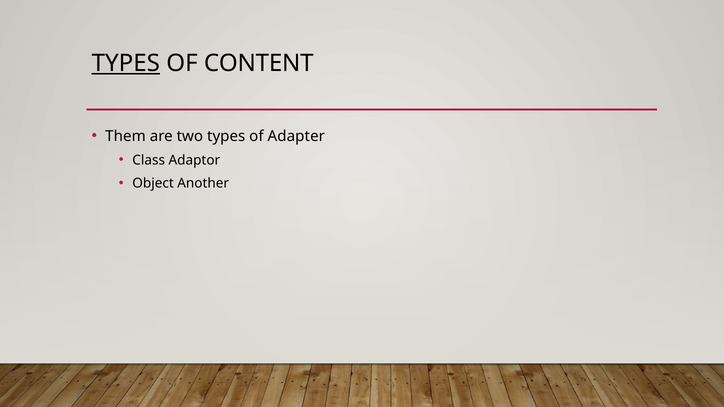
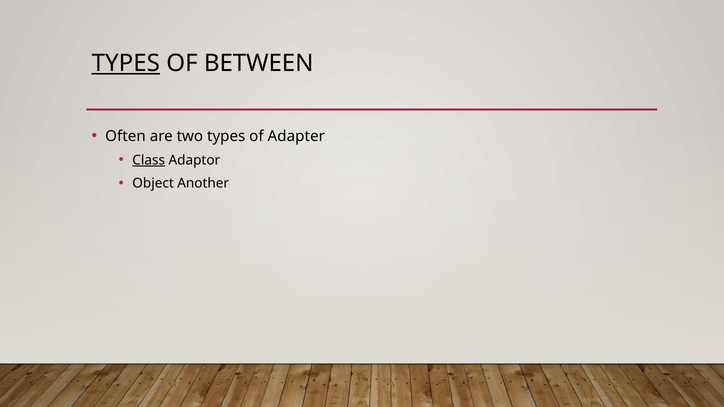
CONTENT: CONTENT -> BETWEEN
Them: Them -> Often
Class underline: none -> present
